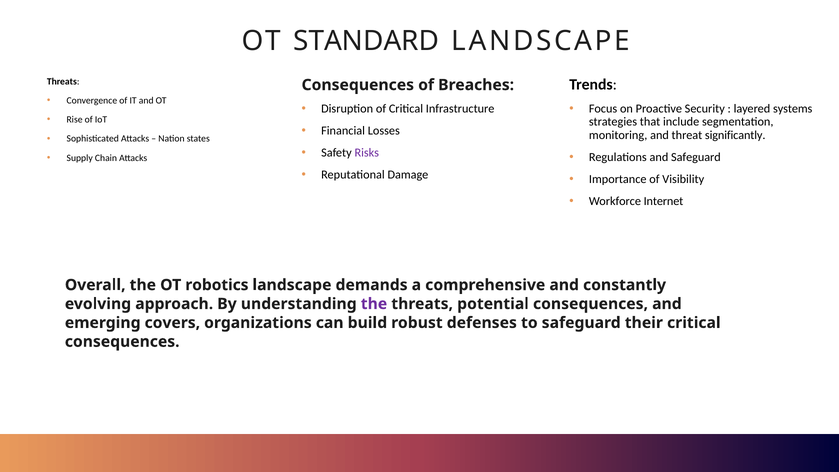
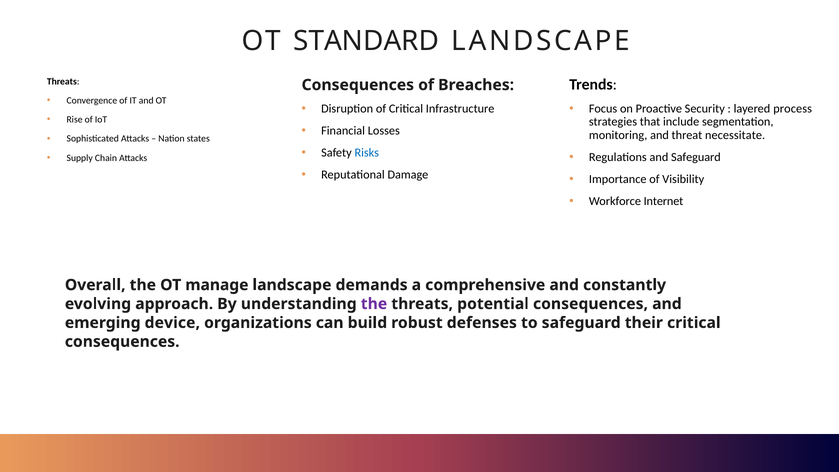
systems: systems -> process
significantly: significantly -> necessitate
Risks colour: purple -> blue
robotics: robotics -> manage
covers: covers -> device
